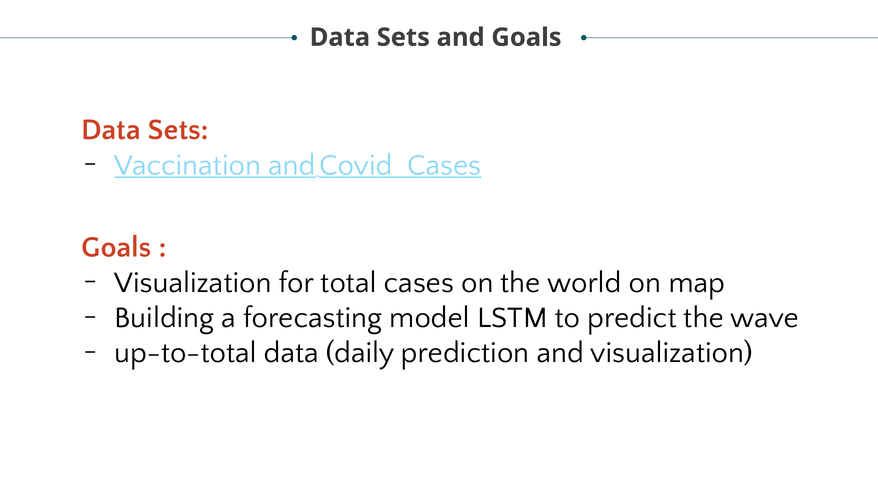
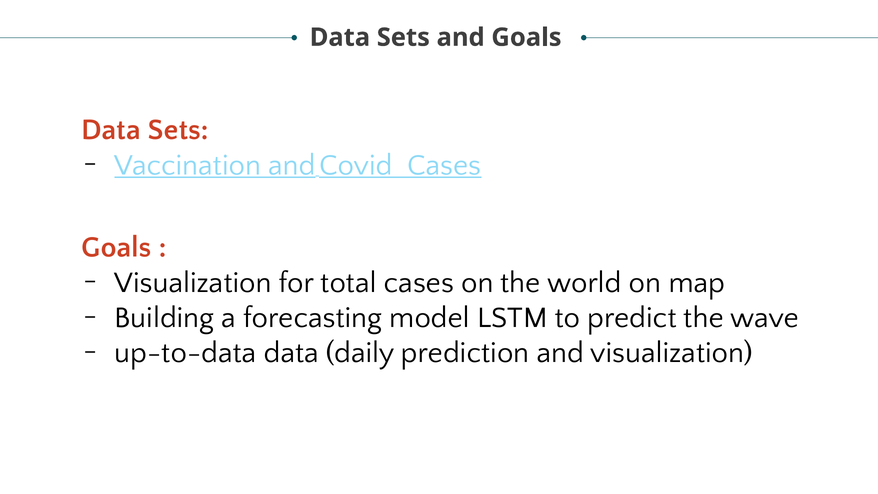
up-to-total: up-to-total -> up-to-data
